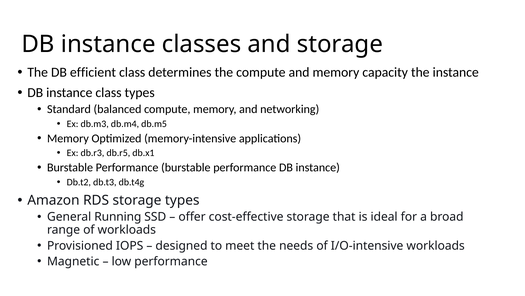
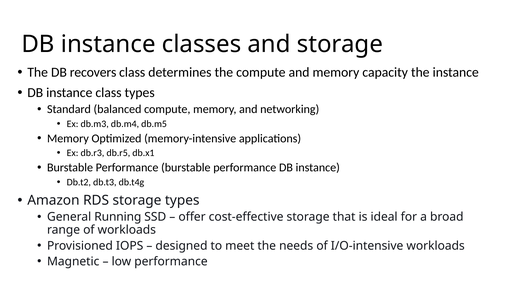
efficient: efficient -> recovers
